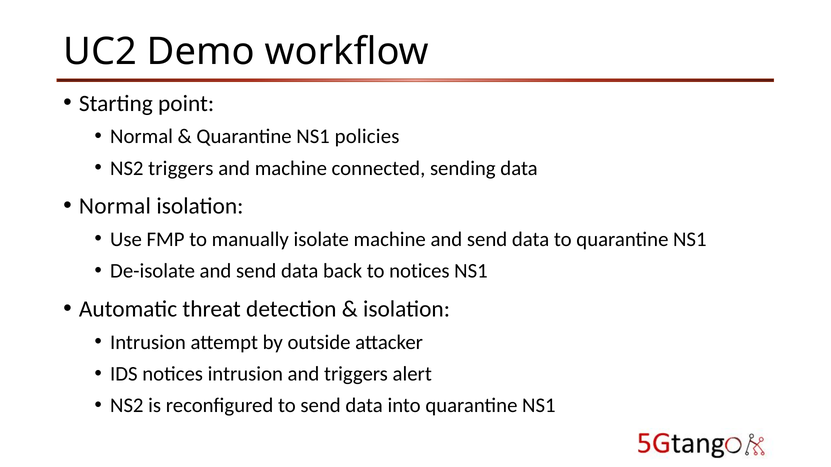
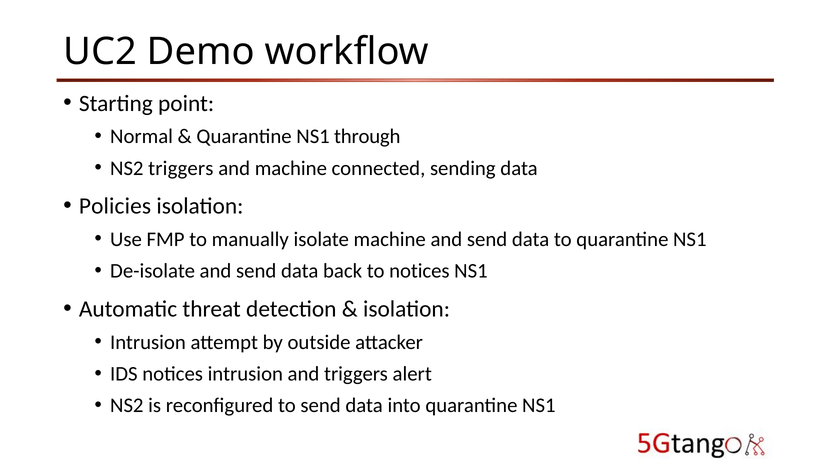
policies: policies -> through
Normal at (115, 206): Normal -> Policies
